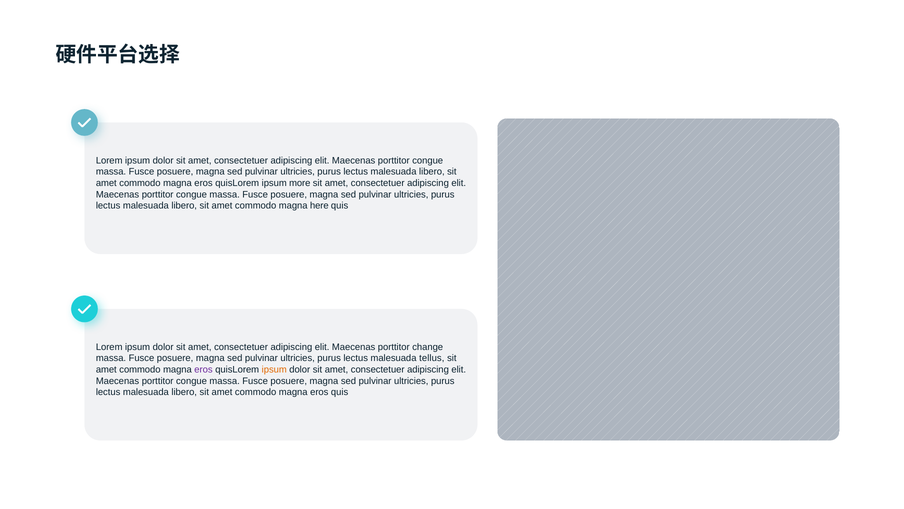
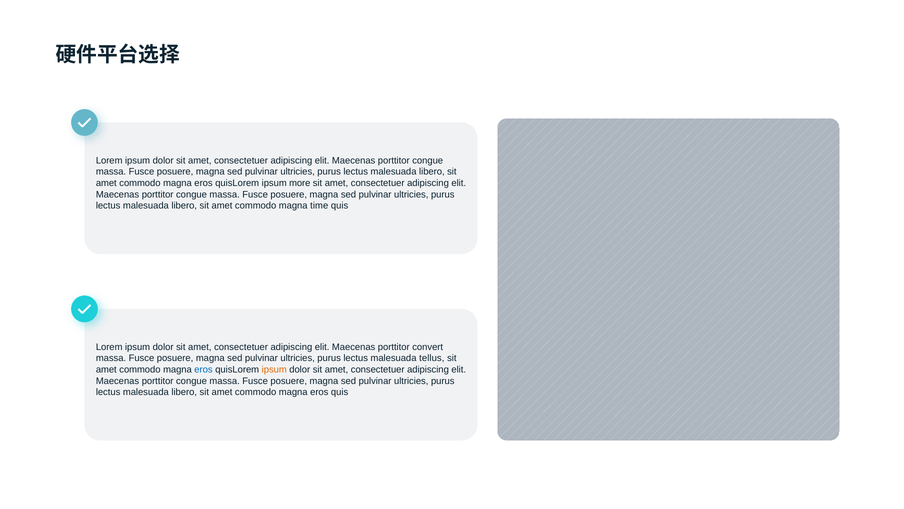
here: here -> time
change: change -> convert
eros at (204, 369) colour: purple -> blue
